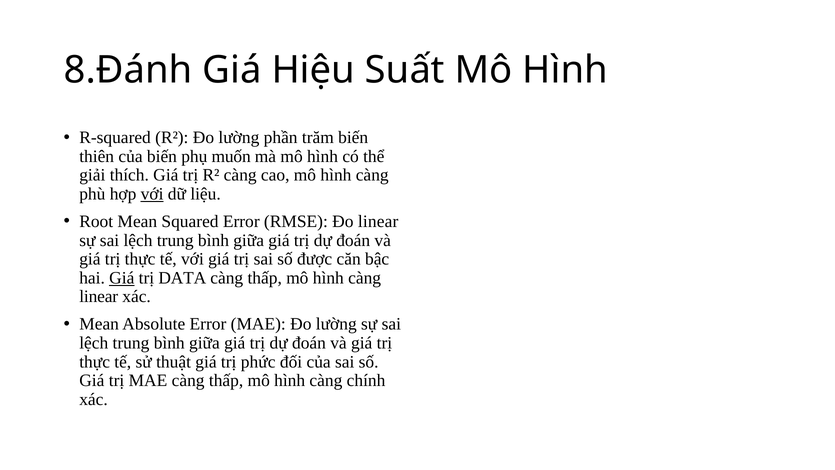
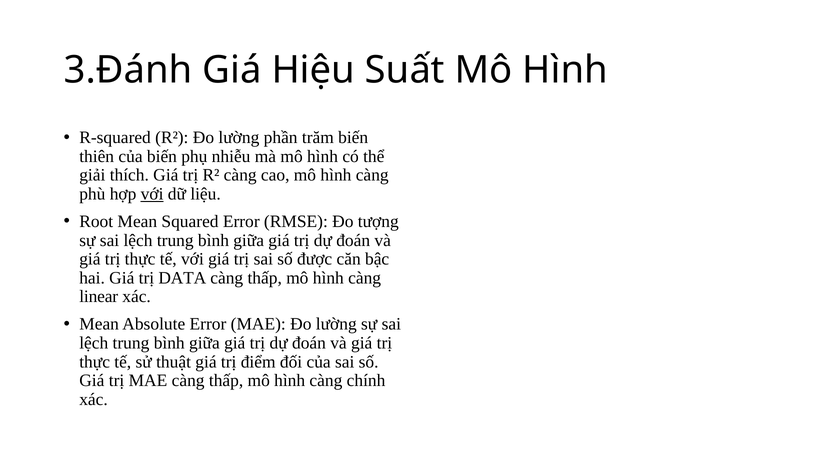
8.Đánh: 8.Đánh -> 3.Đánh
muốn: muốn -> nhiễu
Đo linear: linear -> tượng
Giá at (122, 278) underline: present -> none
phức: phức -> điểm
